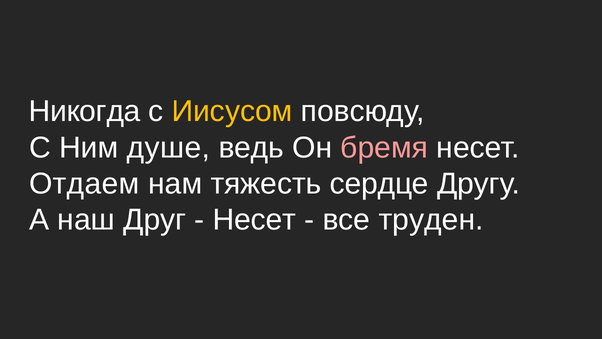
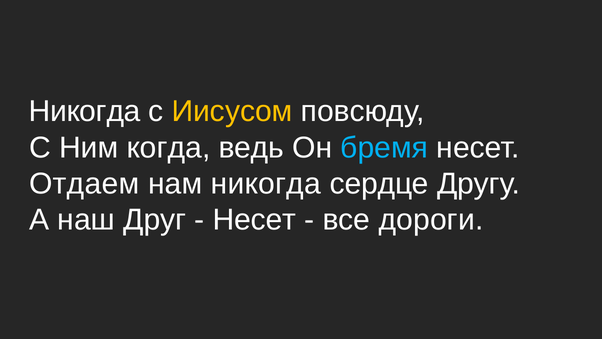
душе: душе -> когда
бремя colour: pink -> light blue
нам тяжесть: тяжесть -> никогда
труден: труден -> дороги
